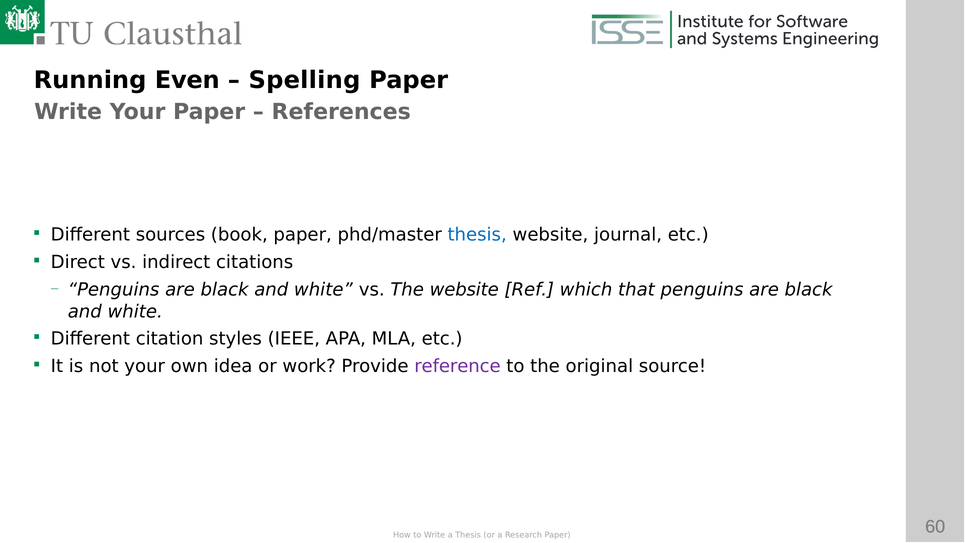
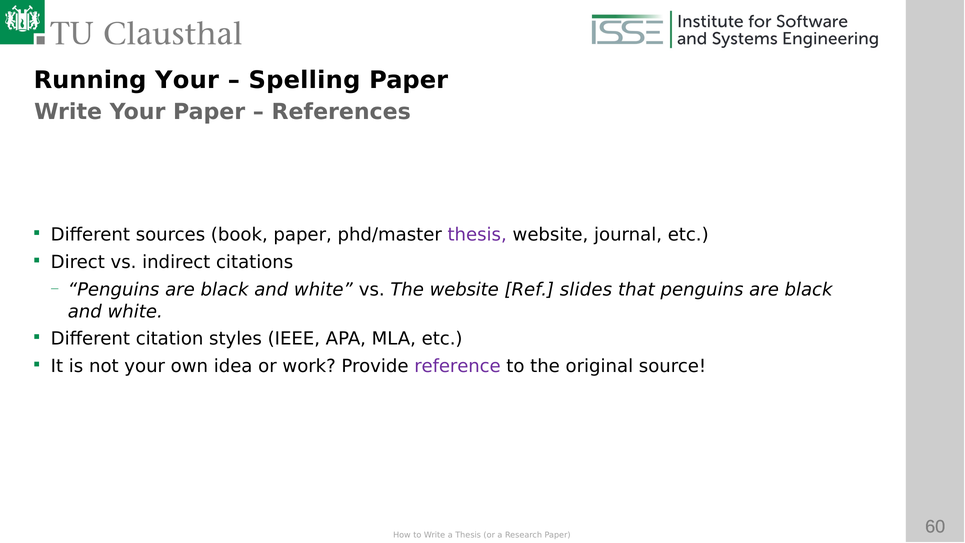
Running Even: Even -> Your
thesis at (477, 235) colour: blue -> purple
which: which -> slides
